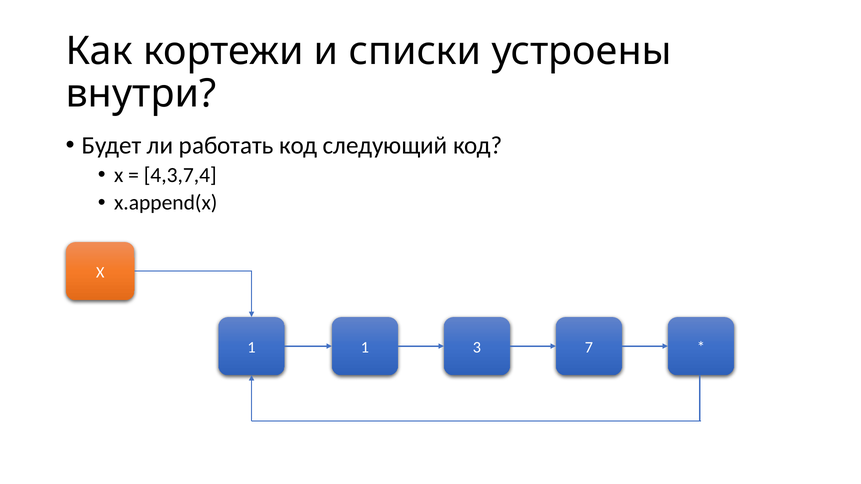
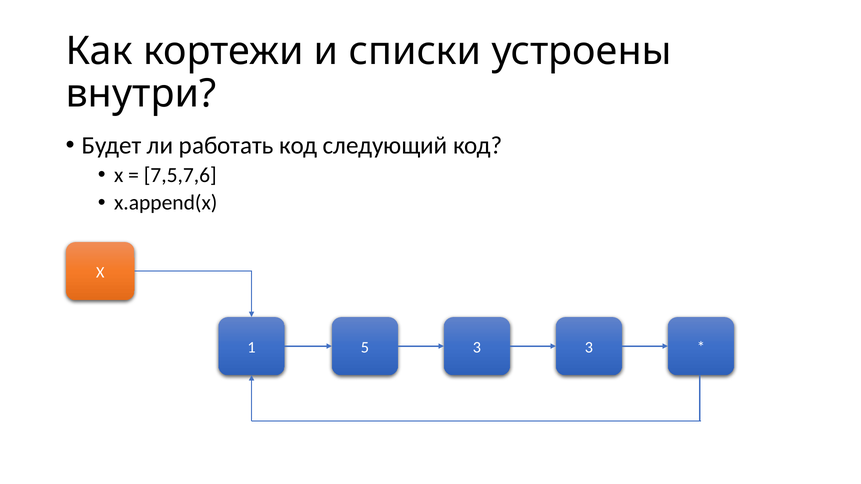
4,3,7,4: 4,3,7,4 -> 7,5,7,6
1 1: 1 -> 5
3 7: 7 -> 3
